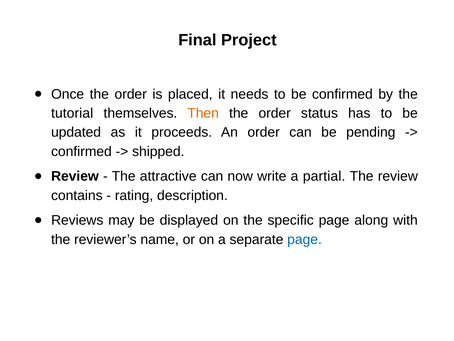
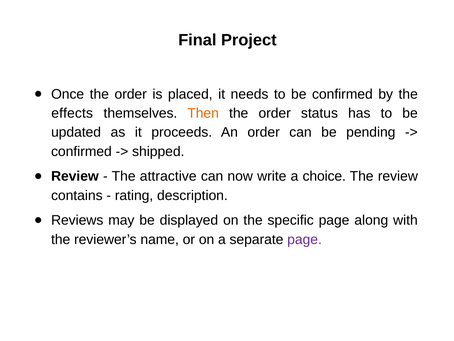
tutorial: tutorial -> effects
partial: partial -> choice
page at (305, 239) colour: blue -> purple
